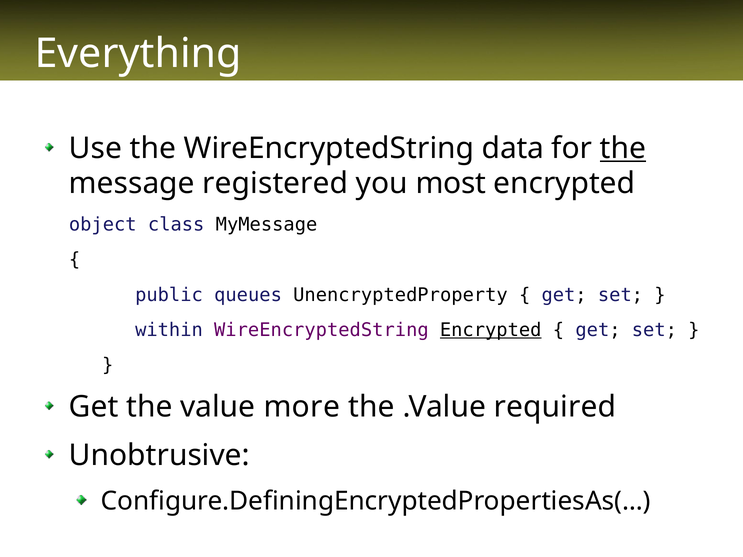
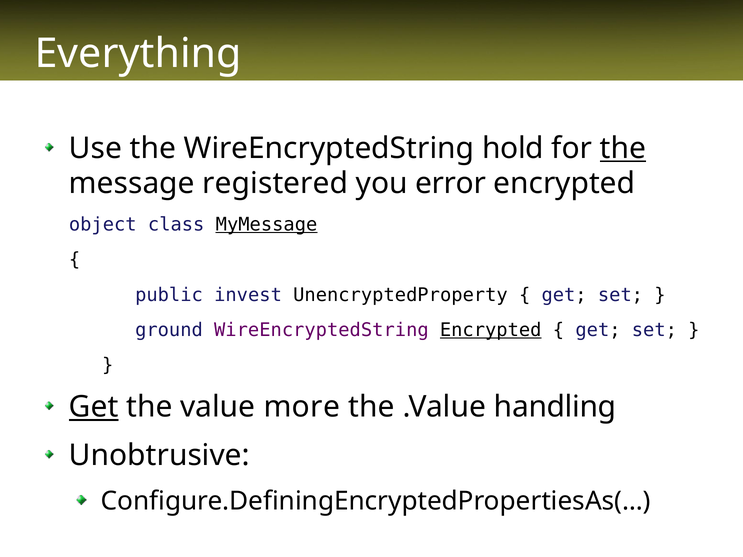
data: data -> hold
most: most -> error
MyMessage underline: none -> present
queues: queues -> invest
within: within -> ground
Get at (94, 407) underline: none -> present
required: required -> handling
